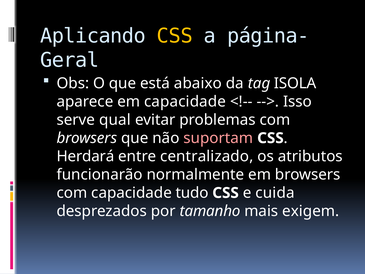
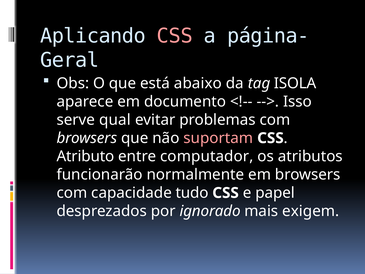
CSS at (175, 36) colour: yellow -> pink
em capacidade: capacidade -> documento
Herdará: Herdará -> Atributo
centralizado: centralizado -> computador
cuida: cuida -> papel
tamanho: tamanho -> ignorado
